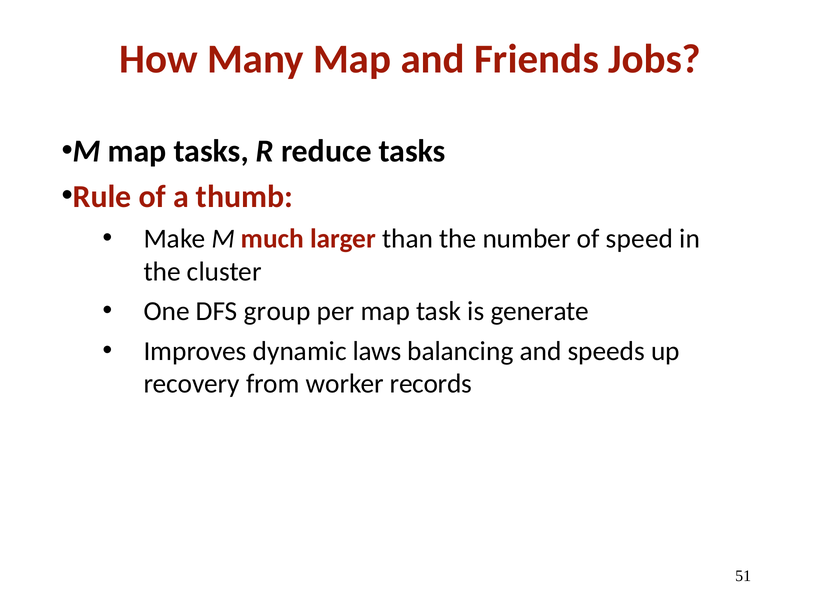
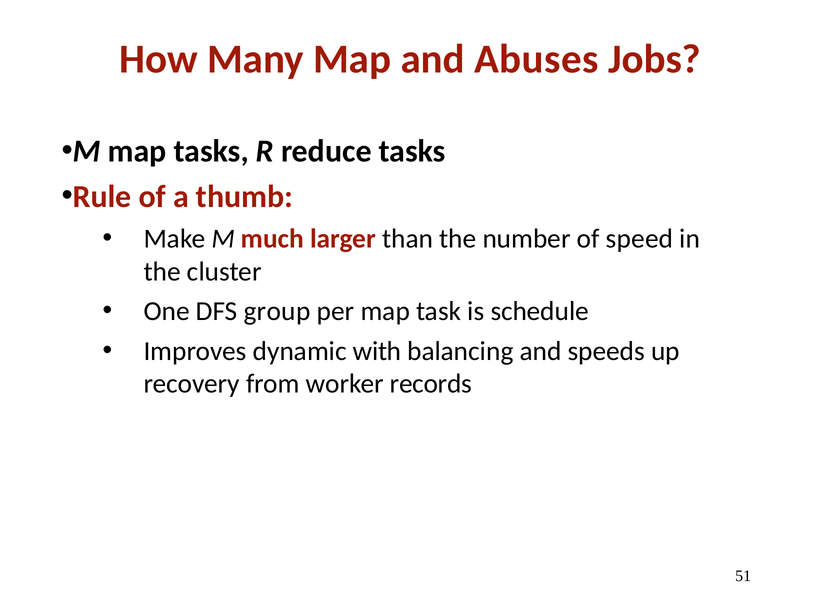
Friends: Friends -> Abuses
generate: generate -> schedule
laws: laws -> with
